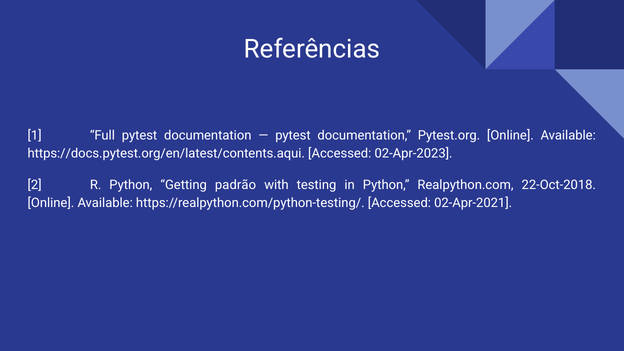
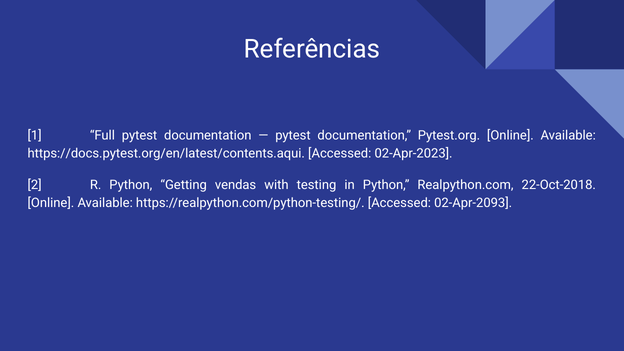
padrão: padrão -> vendas
02-Apr-2021: 02-Apr-2021 -> 02-Apr-2093
